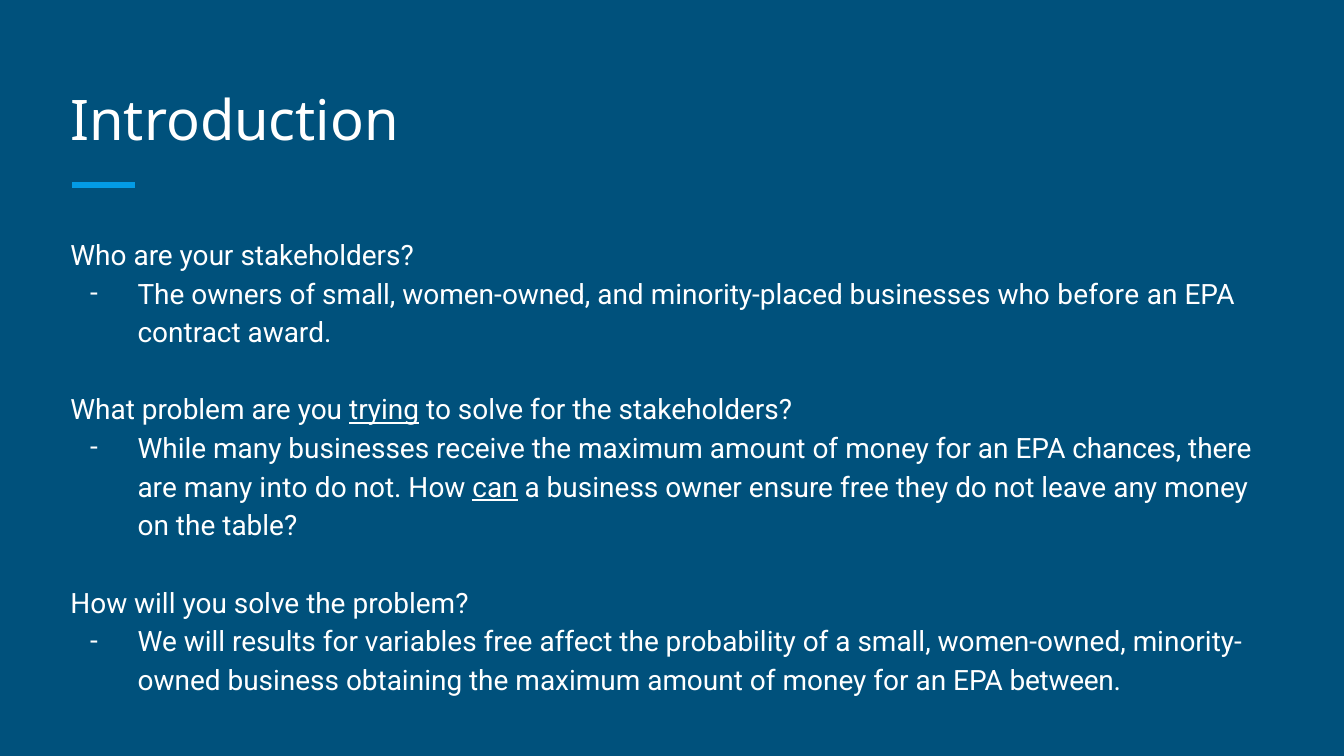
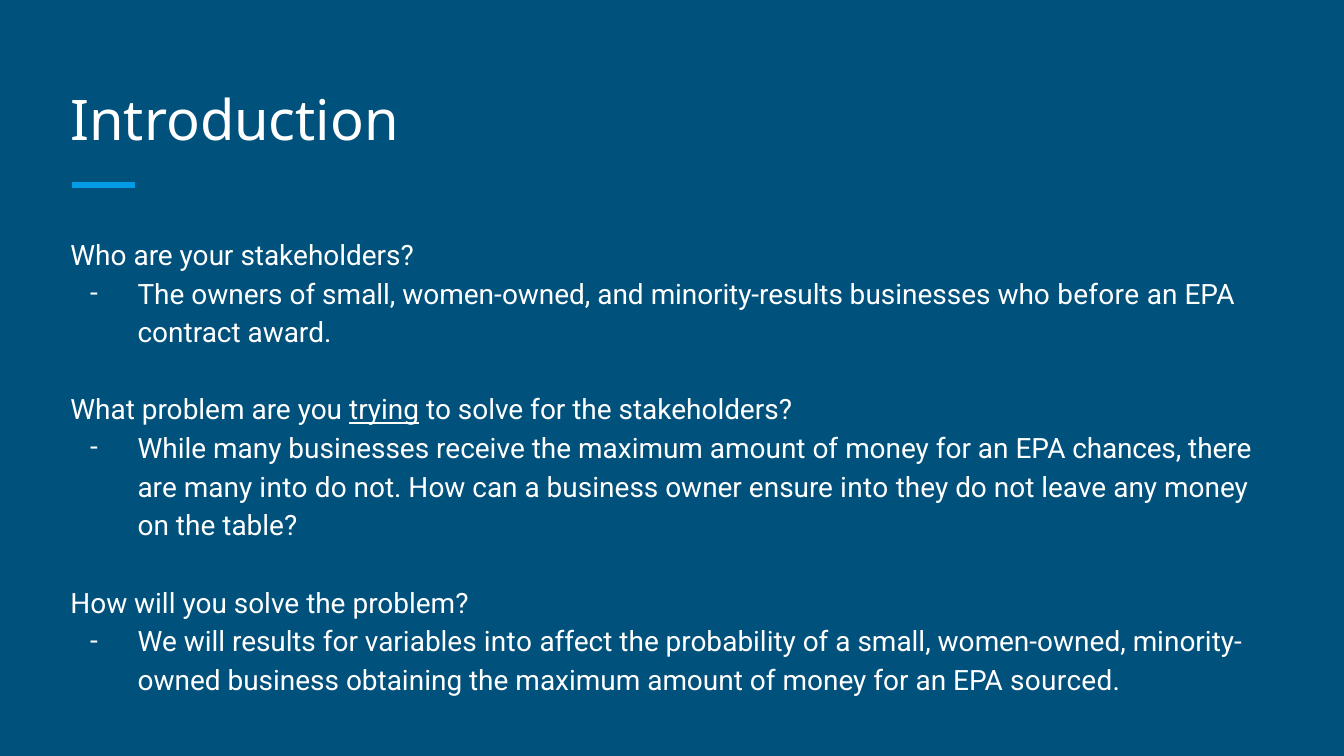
minority-placed: minority-placed -> minority-results
can underline: present -> none
ensure free: free -> into
variables free: free -> into
between: between -> sourced
